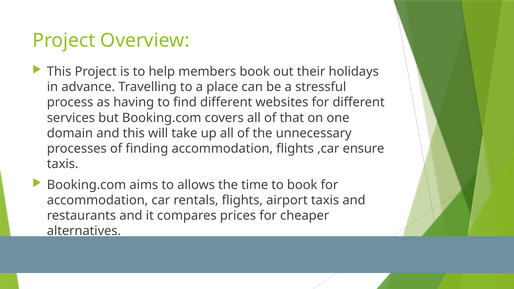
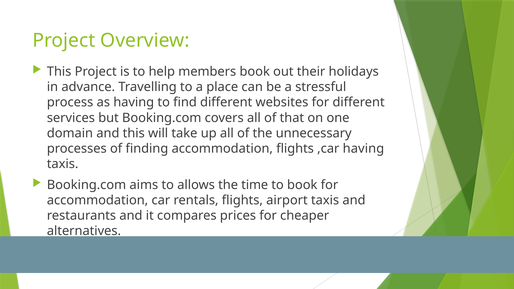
,car ensure: ensure -> having
